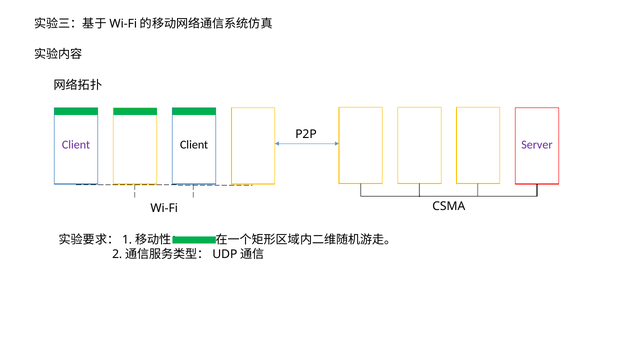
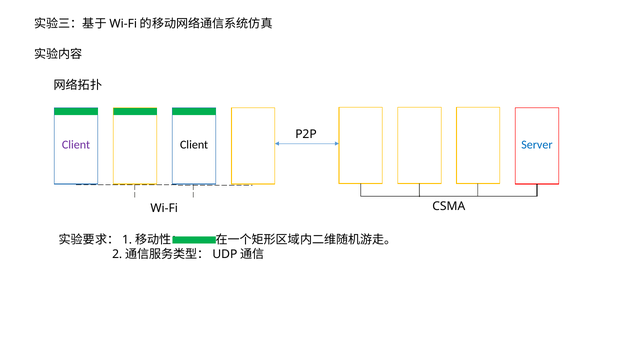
Server colour: purple -> blue
